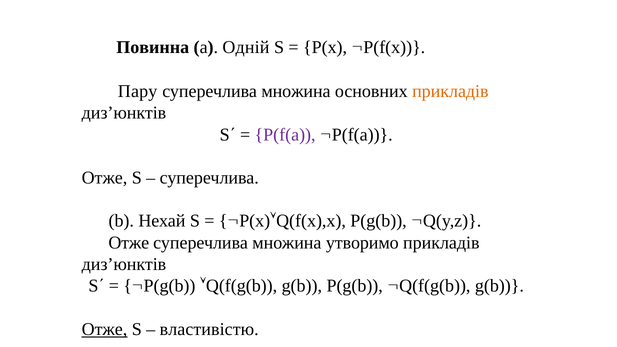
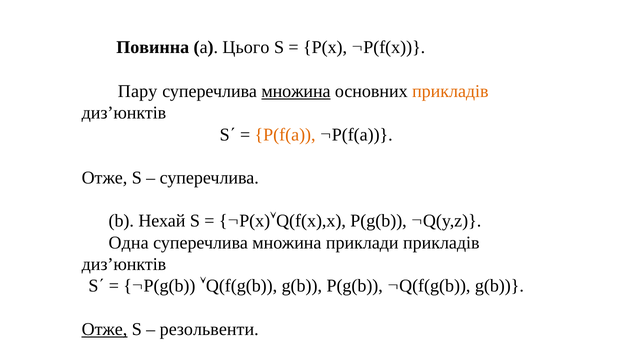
Одній: Одній -> Цього
множина at (296, 91) underline: none -> present
P(f(a at (285, 135) colour: purple -> orange
Отже at (129, 243): Отже -> Одна
утворимо: утворимо -> приклади
властивістю: властивістю -> резольвенти
